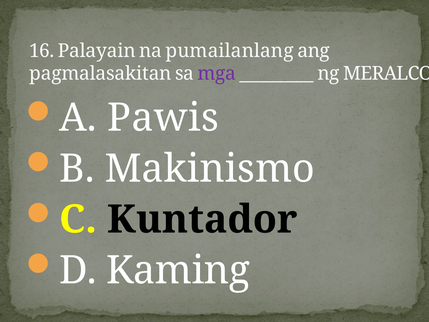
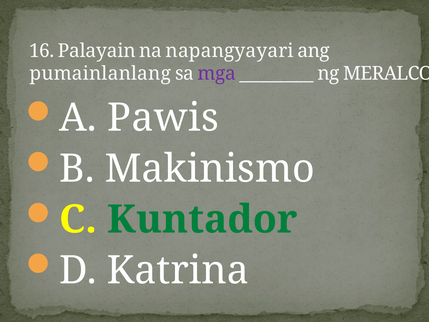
pumailanlang: pumailanlang -> napangyayari
pagmalasakitan: pagmalasakitan -> pumainlanlang
Kuntador colour: black -> green
Kaming: Kaming -> Katrina
